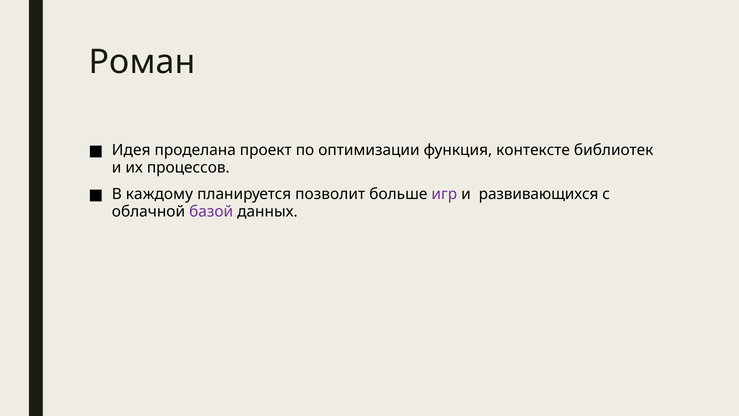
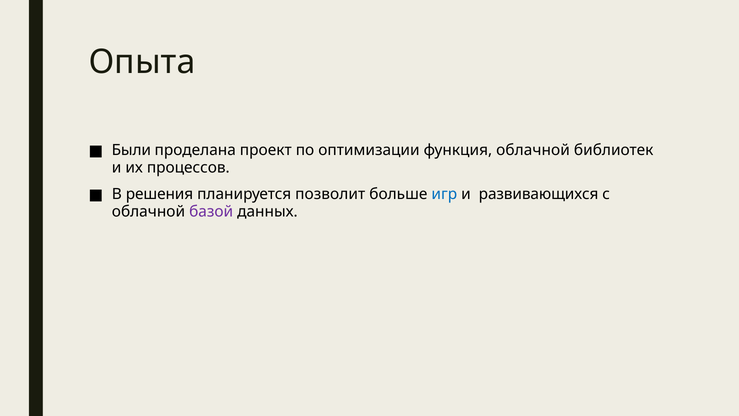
Роман: Роман -> Опыта
Идея: Идея -> Были
функция контексте: контексте -> облачной
каждому: каждому -> решения
игр colour: purple -> blue
